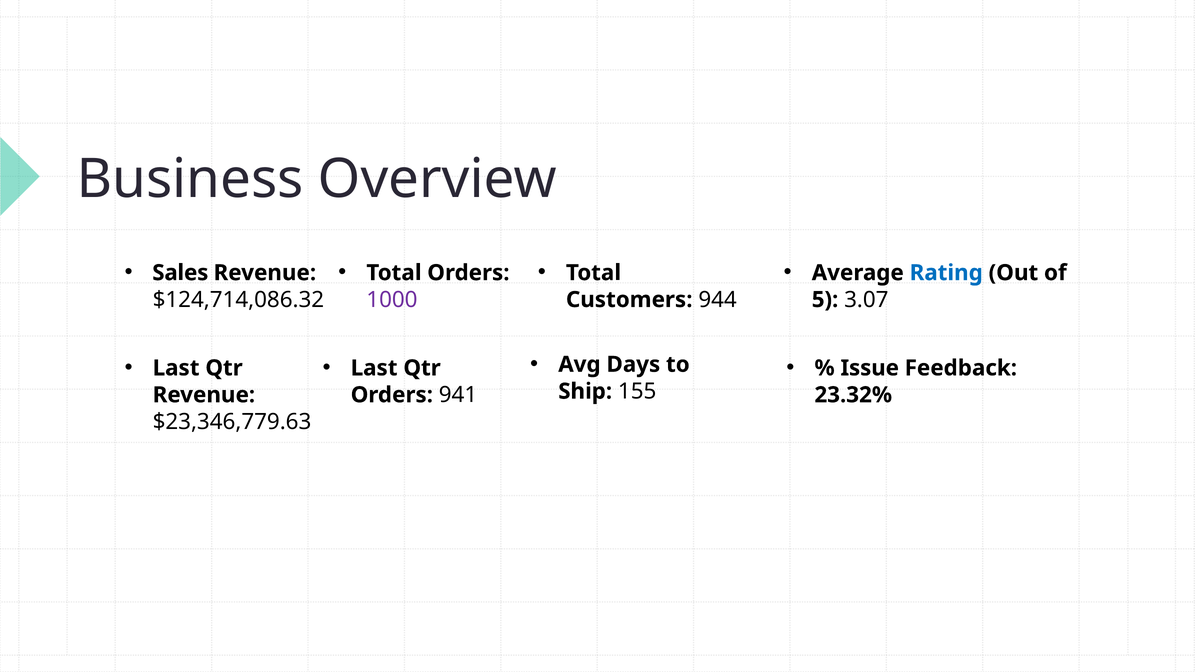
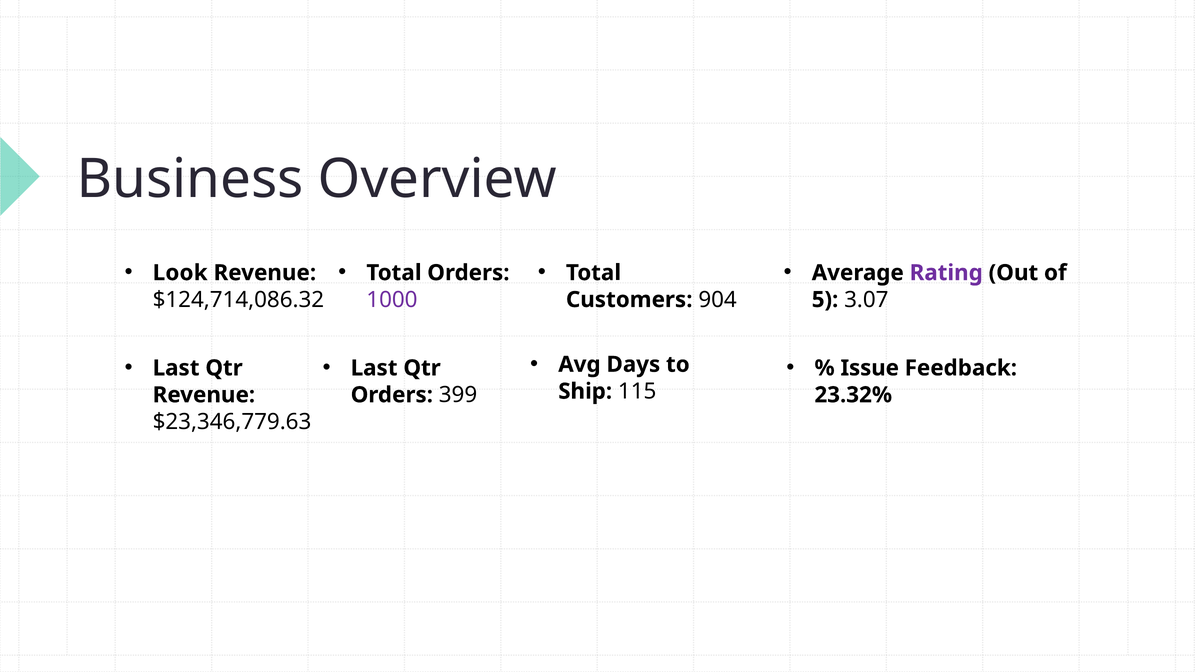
Sales: Sales -> Look
Rating colour: blue -> purple
944: 944 -> 904
155: 155 -> 115
941: 941 -> 399
